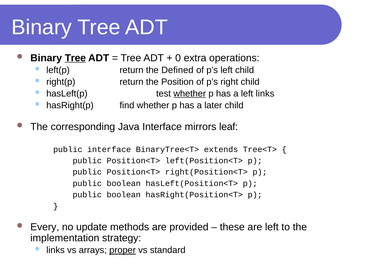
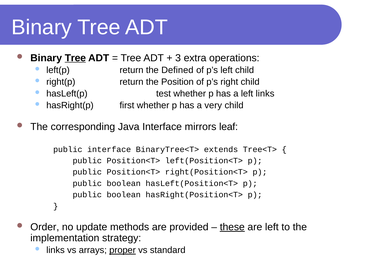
0: 0 -> 3
whether at (190, 94) underline: present -> none
find: find -> first
later: later -> very
Every: Every -> Order
these underline: none -> present
